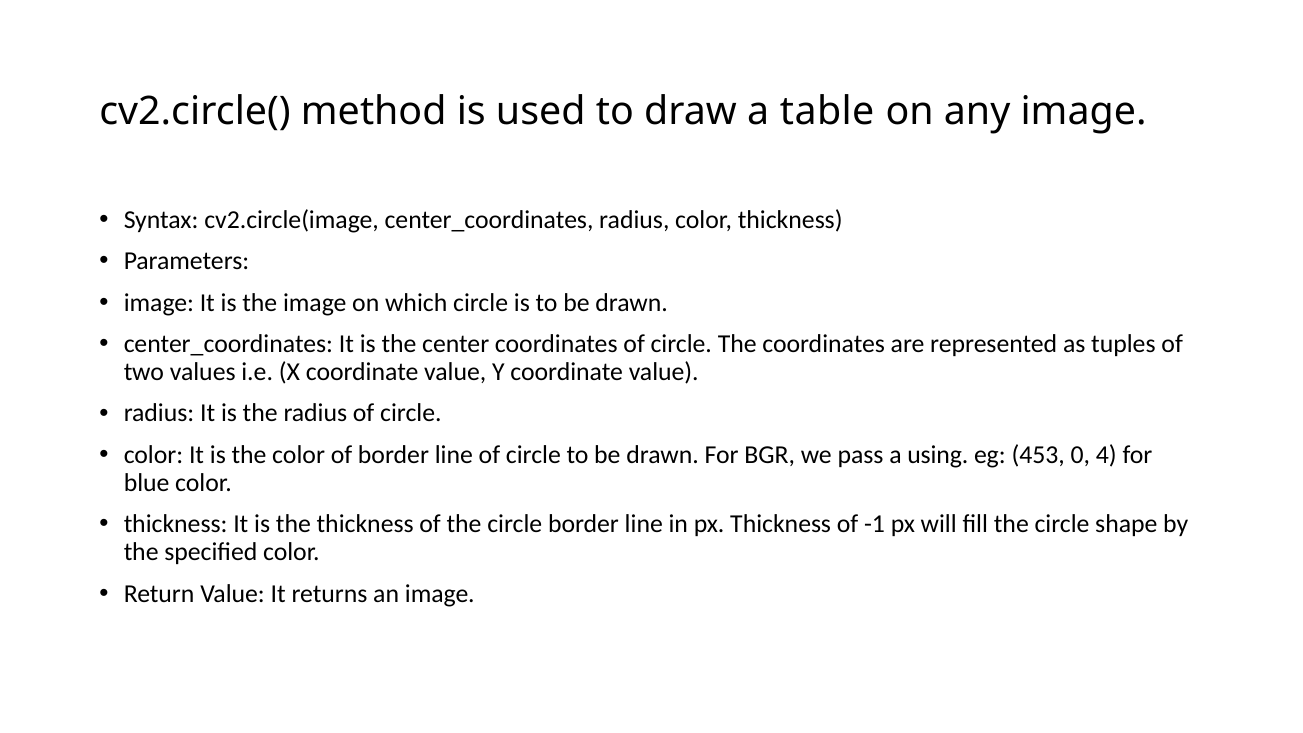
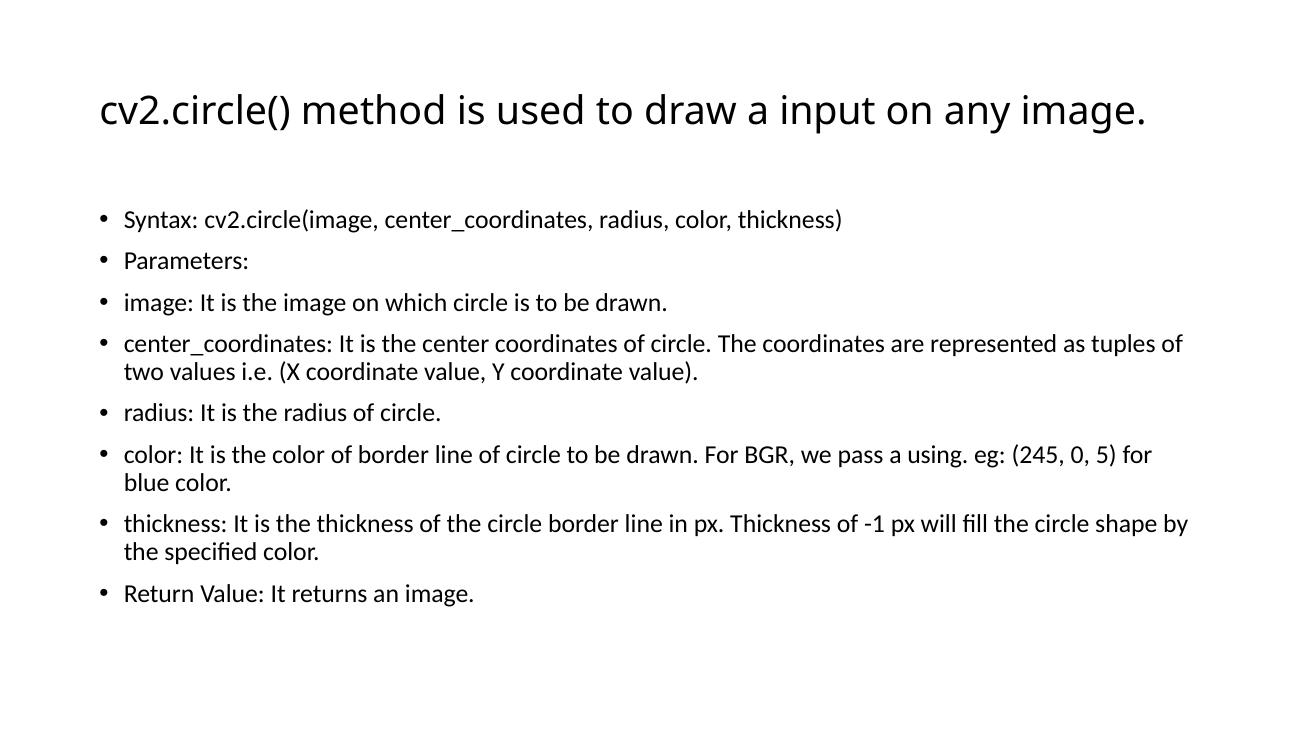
table: table -> input
453: 453 -> 245
4: 4 -> 5
